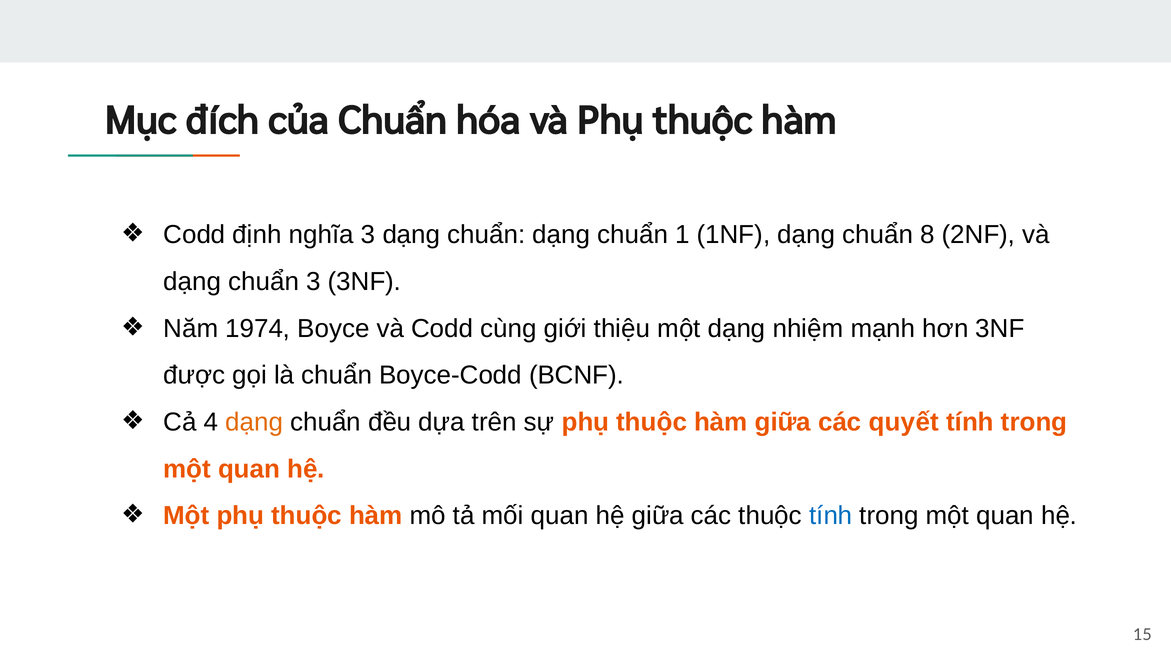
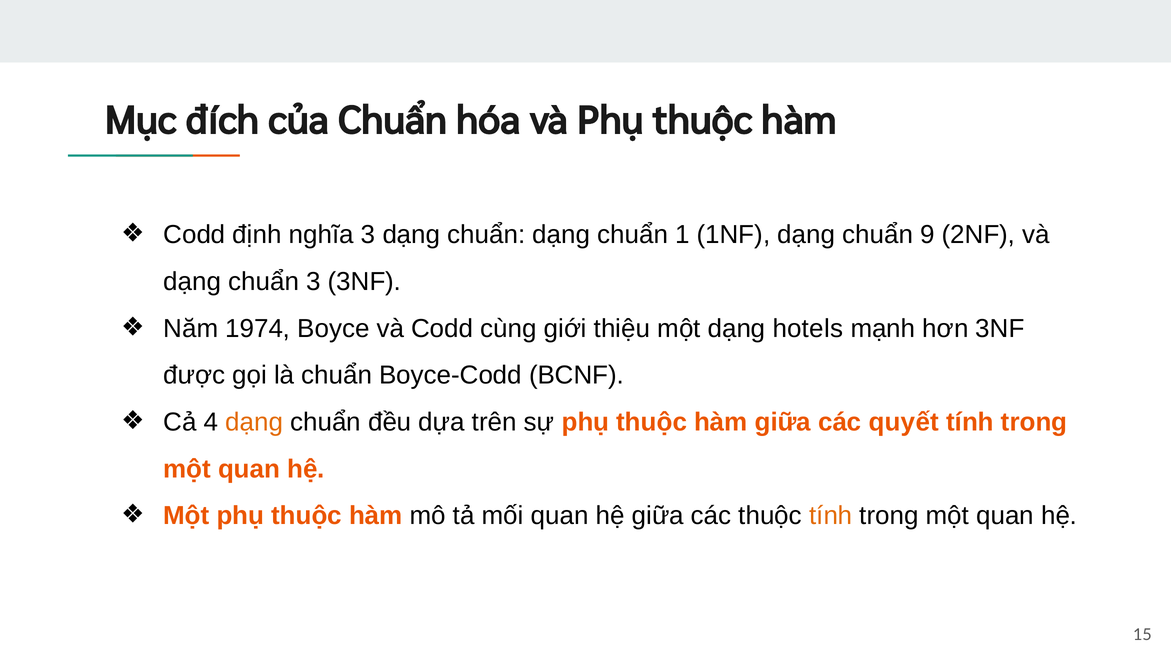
8: 8 -> 9
nhiệm: nhiệm -> hotels
tính at (831, 516) colour: blue -> orange
